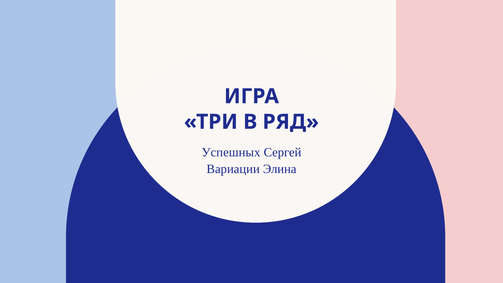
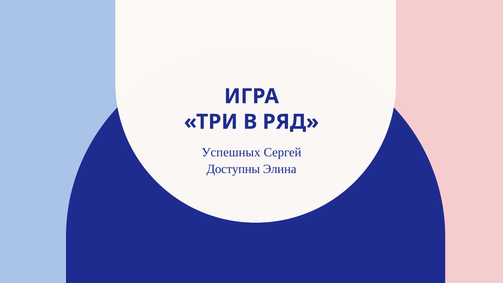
Вариации: Вариации -> Доступны
